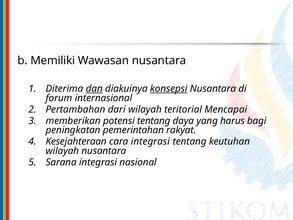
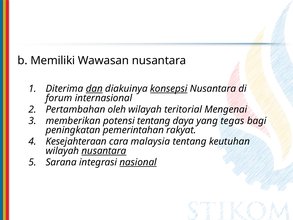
dari: dari -> oleh
Mencapai: Mencapai -> Mengenai
harus: harus -> tegas
cara integrasi: integrasi -> malaysia
nusantara at (104, 151) underline: none -> present
nasional underline: none -> present
